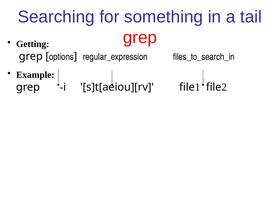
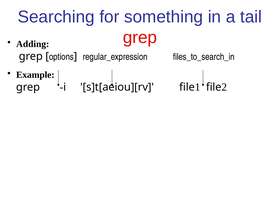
Getting: Getting -> Adding
